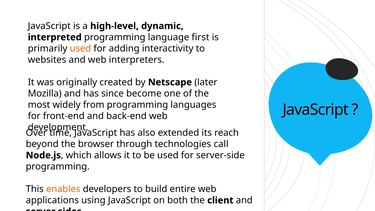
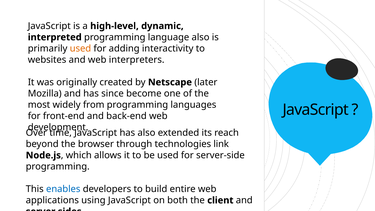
language first: first -> also
call: call -> link
enables colour: orange -> blue
